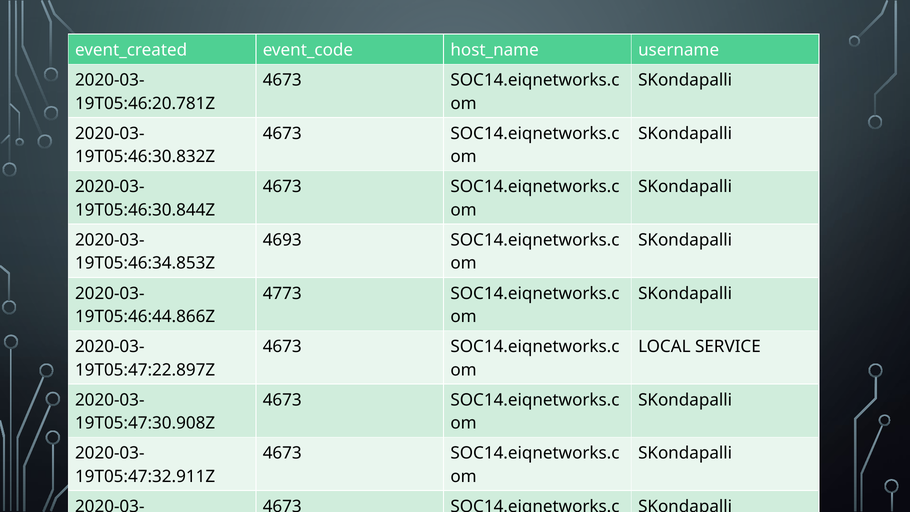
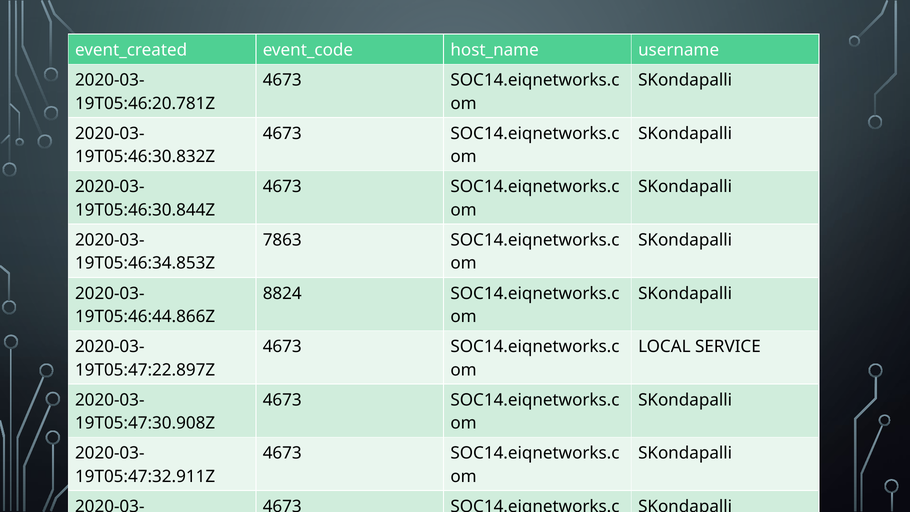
4693: 4693 -> 7863
4773: 4773 -> 8824
